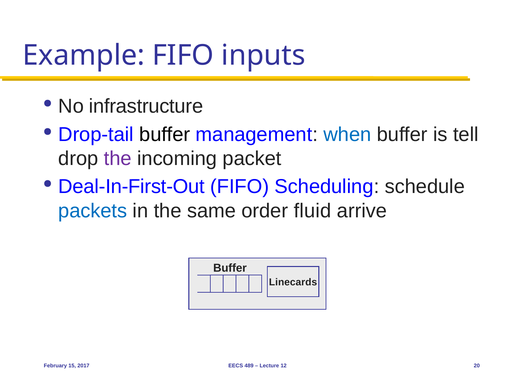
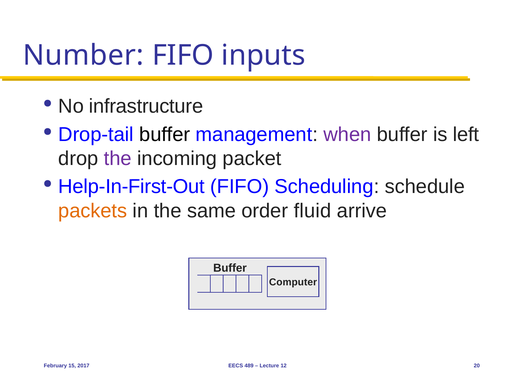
Example: Example -> Number
when colour: blue -> purple
tell: tell -> left
Deal-In-First-Out: Deal-In-First-Out -> Help-In-First-Out
packets colour: blue -> orange
Linecards: Linecards -> Computer
